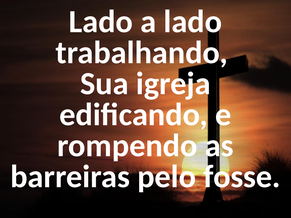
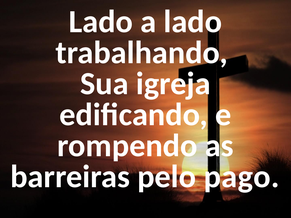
fosse: fosse -> pago
